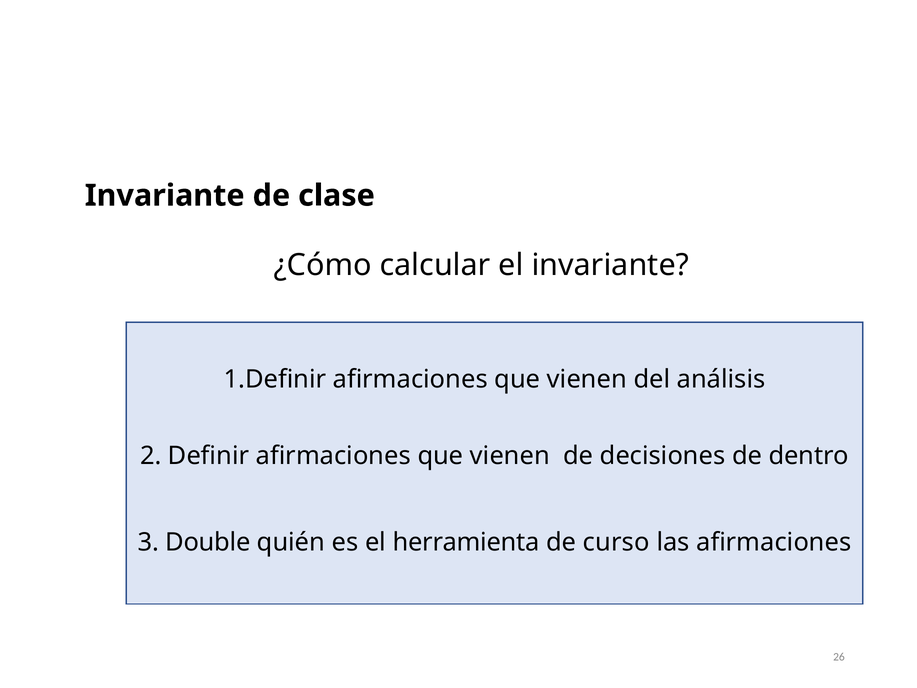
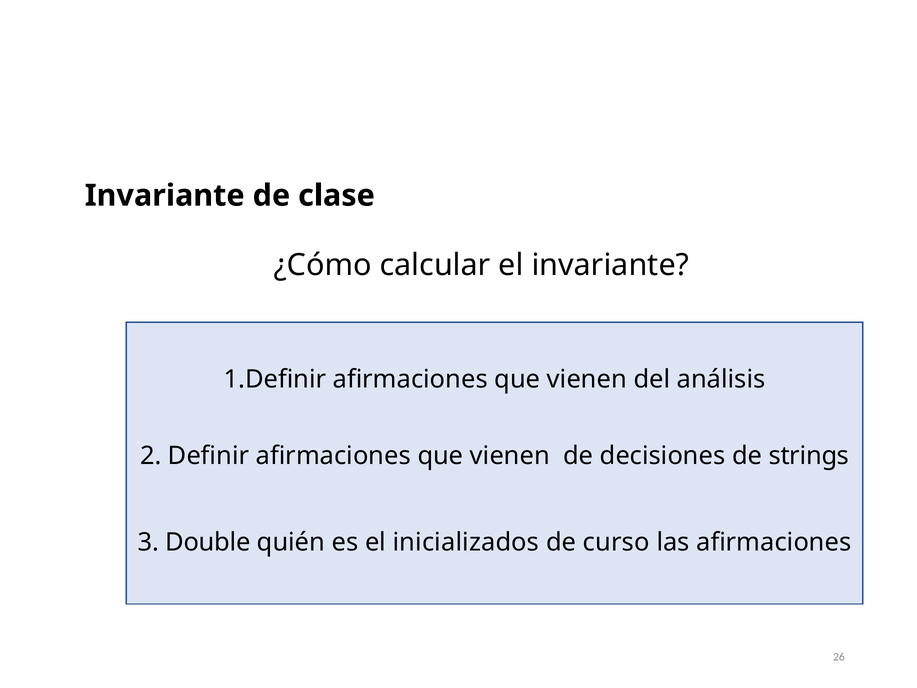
dentro: dentro -> strings
herramienta: herramienta -> inicializados
